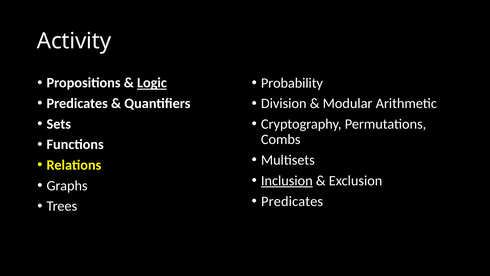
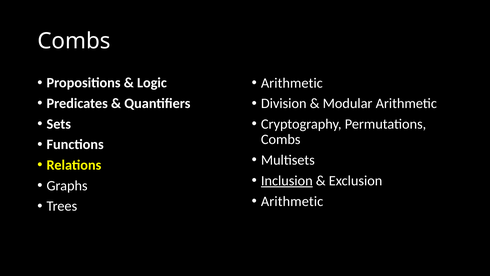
Activity at (74, 41): Activity -> Combs
Logic underline: present -> none
Probability at (292, 83): Probability -> Arithmetic
Predicates at (292, 201): Predicates -> Arithmetic
